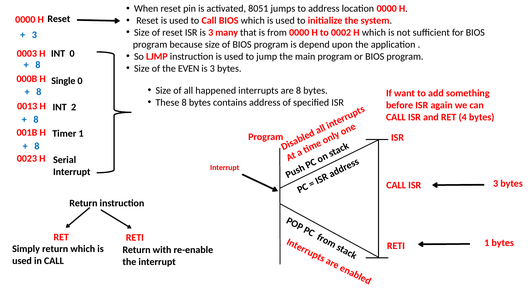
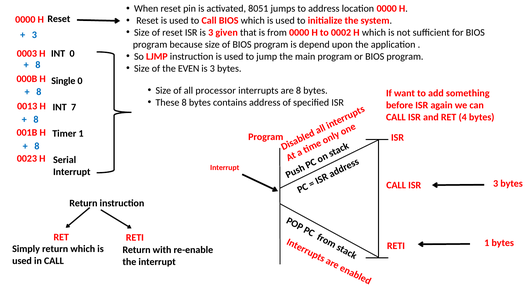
many: many -> given
happened: happened -> processor
2: 2 -> 7
